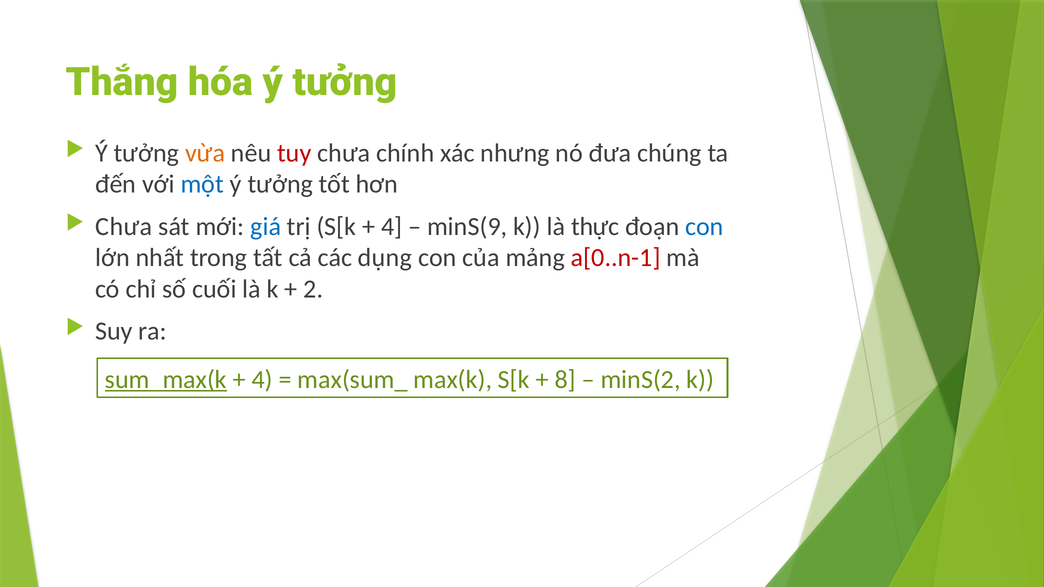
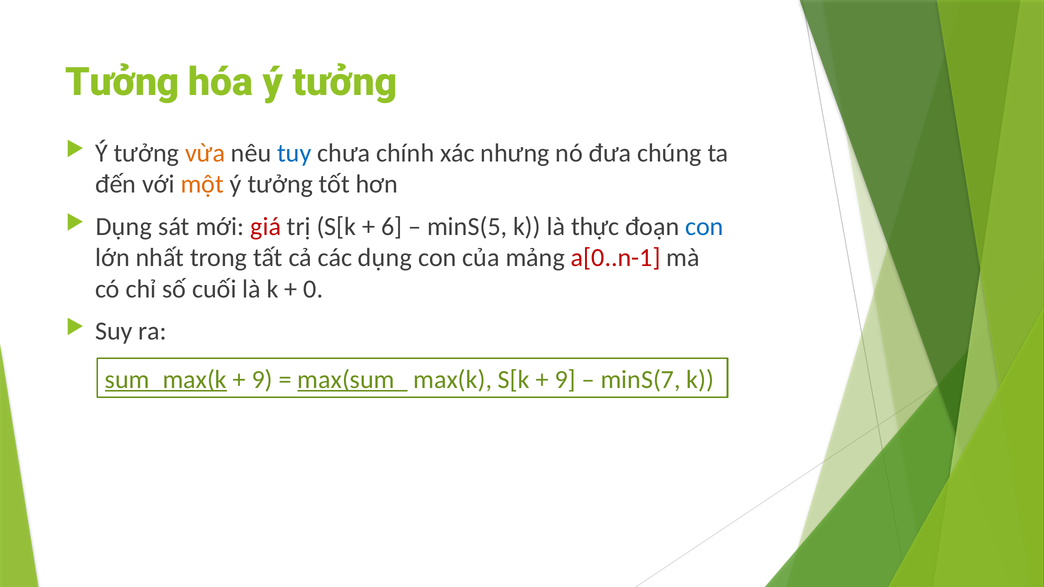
Thắng at (122, 82): Thắng -> Tưởng
tuy colour: red -> blue
một colour: blue -> orange
Chưa at (124, 227): Chưa -> Dụng
giá colour: blue -> red
4 at (392, 227): 4 -> 6
minS(9: minS(9 -> minS(5
2: 2 -> 0
4 at (262, 380): 4 -> 9
max(sum_ underline: none -> present
8 at (565, 380): 8 -> 9
minS(2: minS(2 -> minS(7
